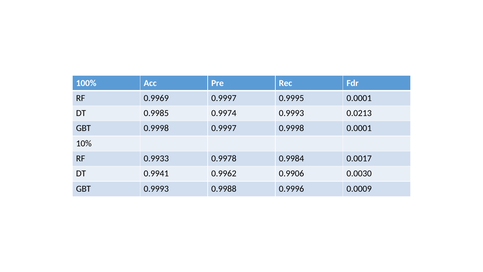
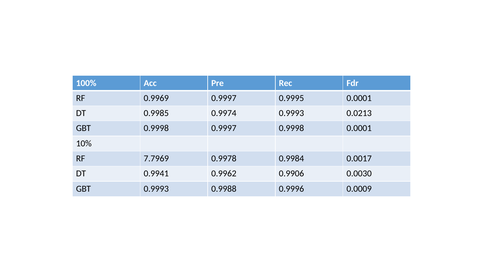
0.9933: 0.9933 -> 7.7969
